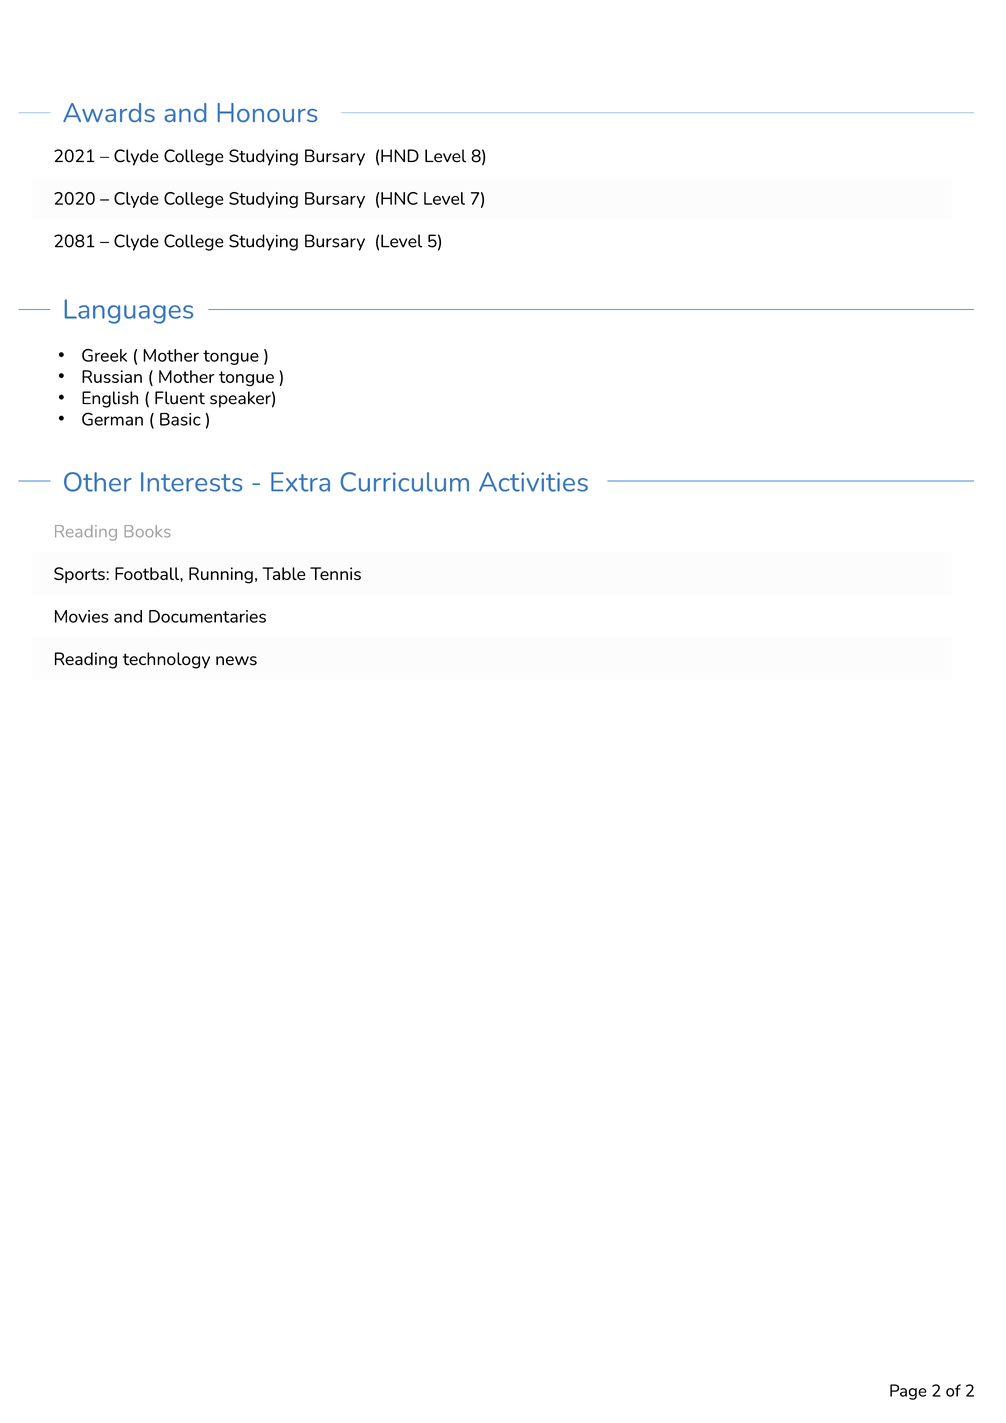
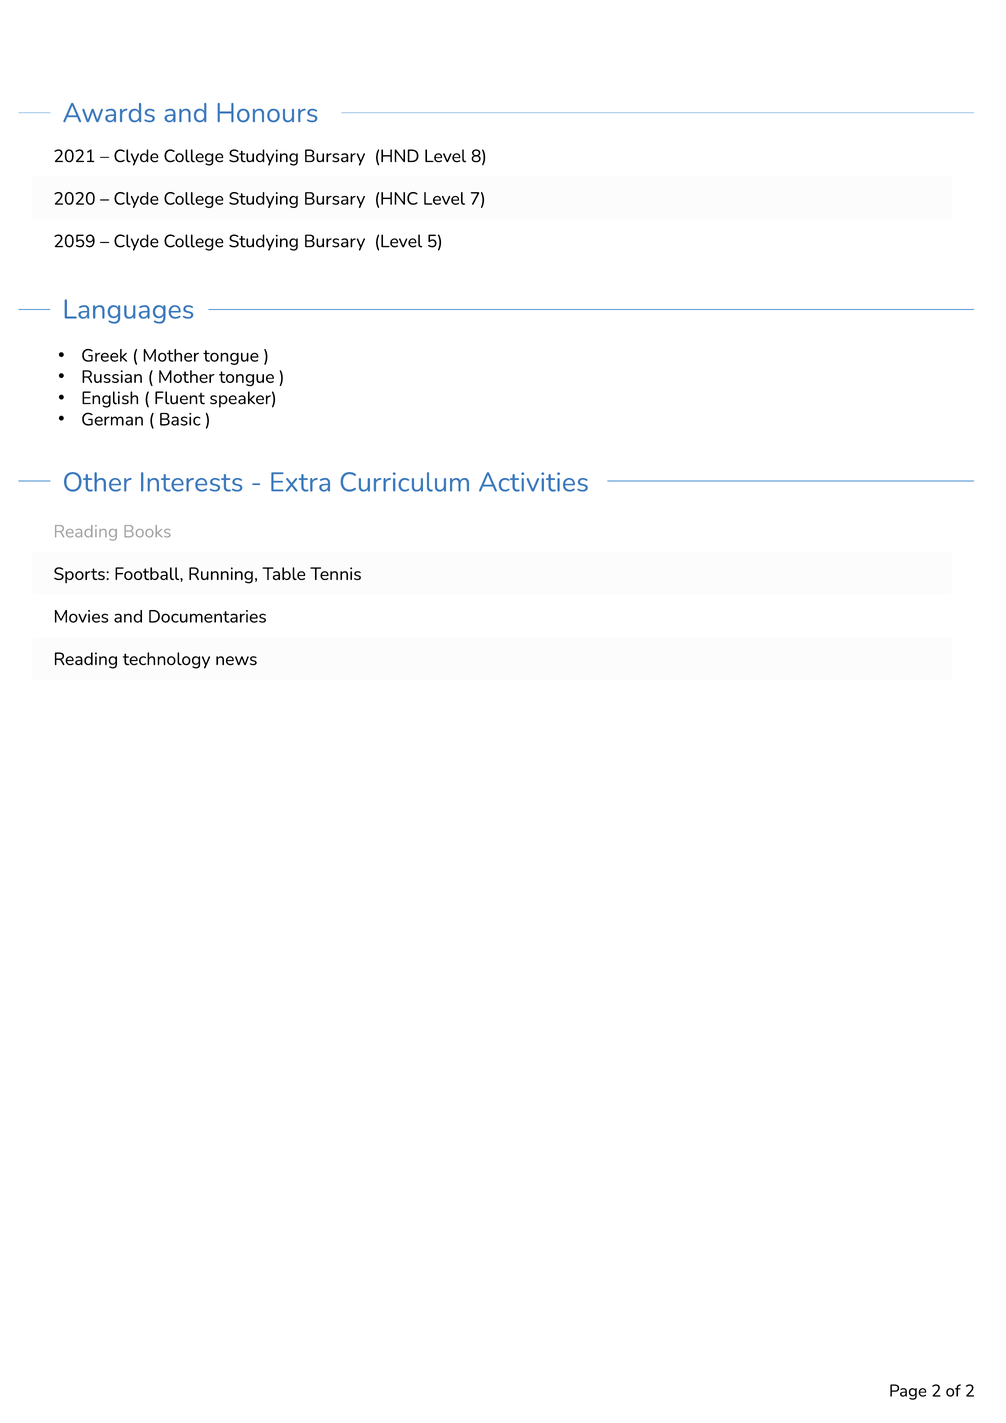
2081: 2081 -> 2059
